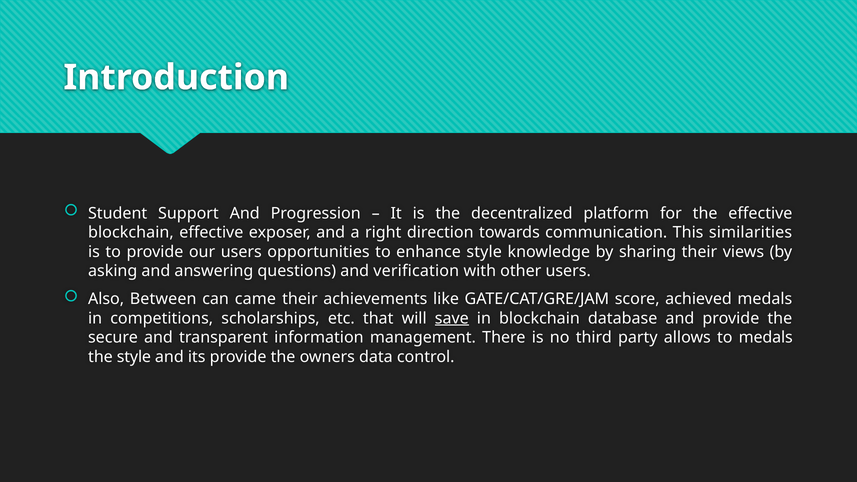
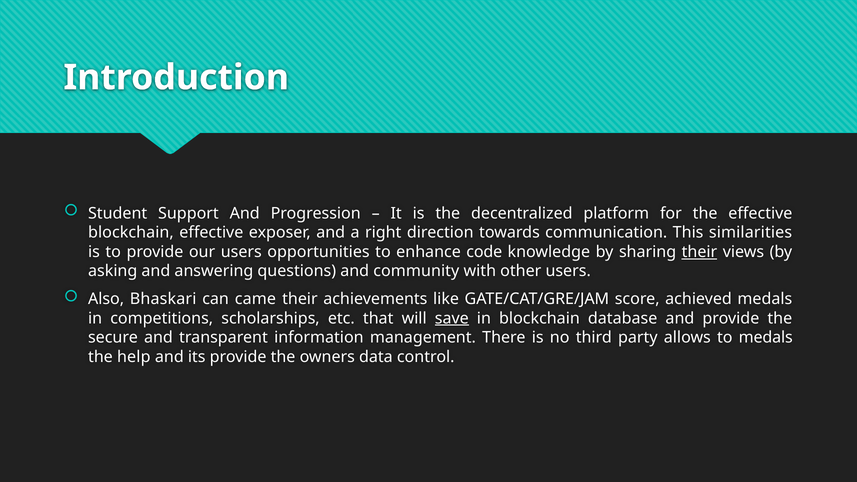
enhance style: style -> code
their at (699, 252) underline: none -> present
verification: verification -> community
Between: Between -> Bhaskari
the style: style -> help
